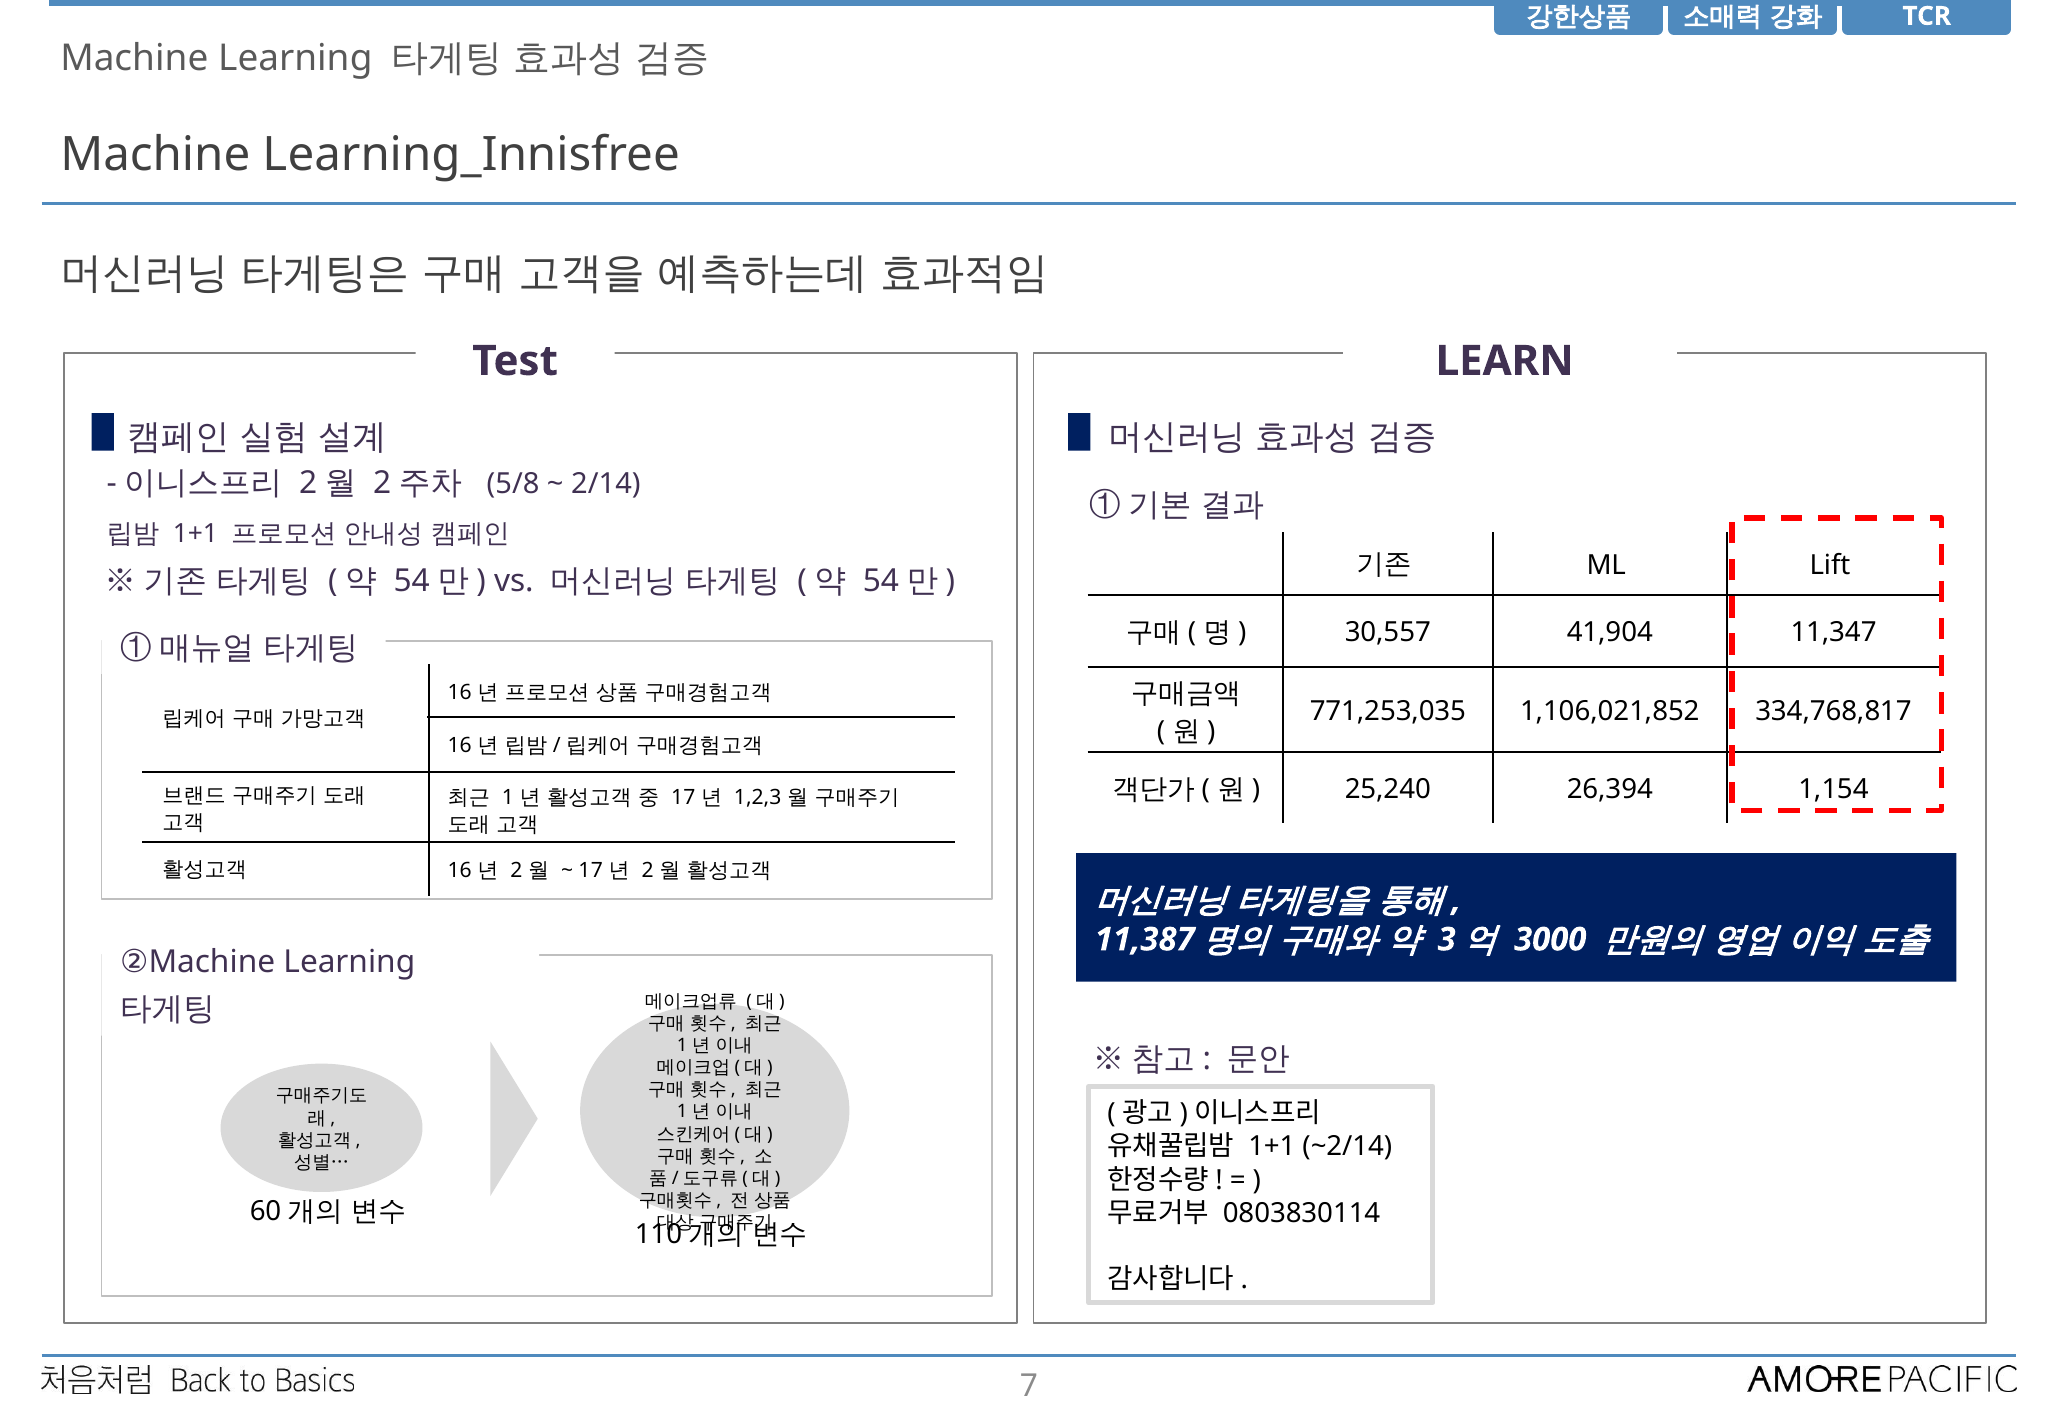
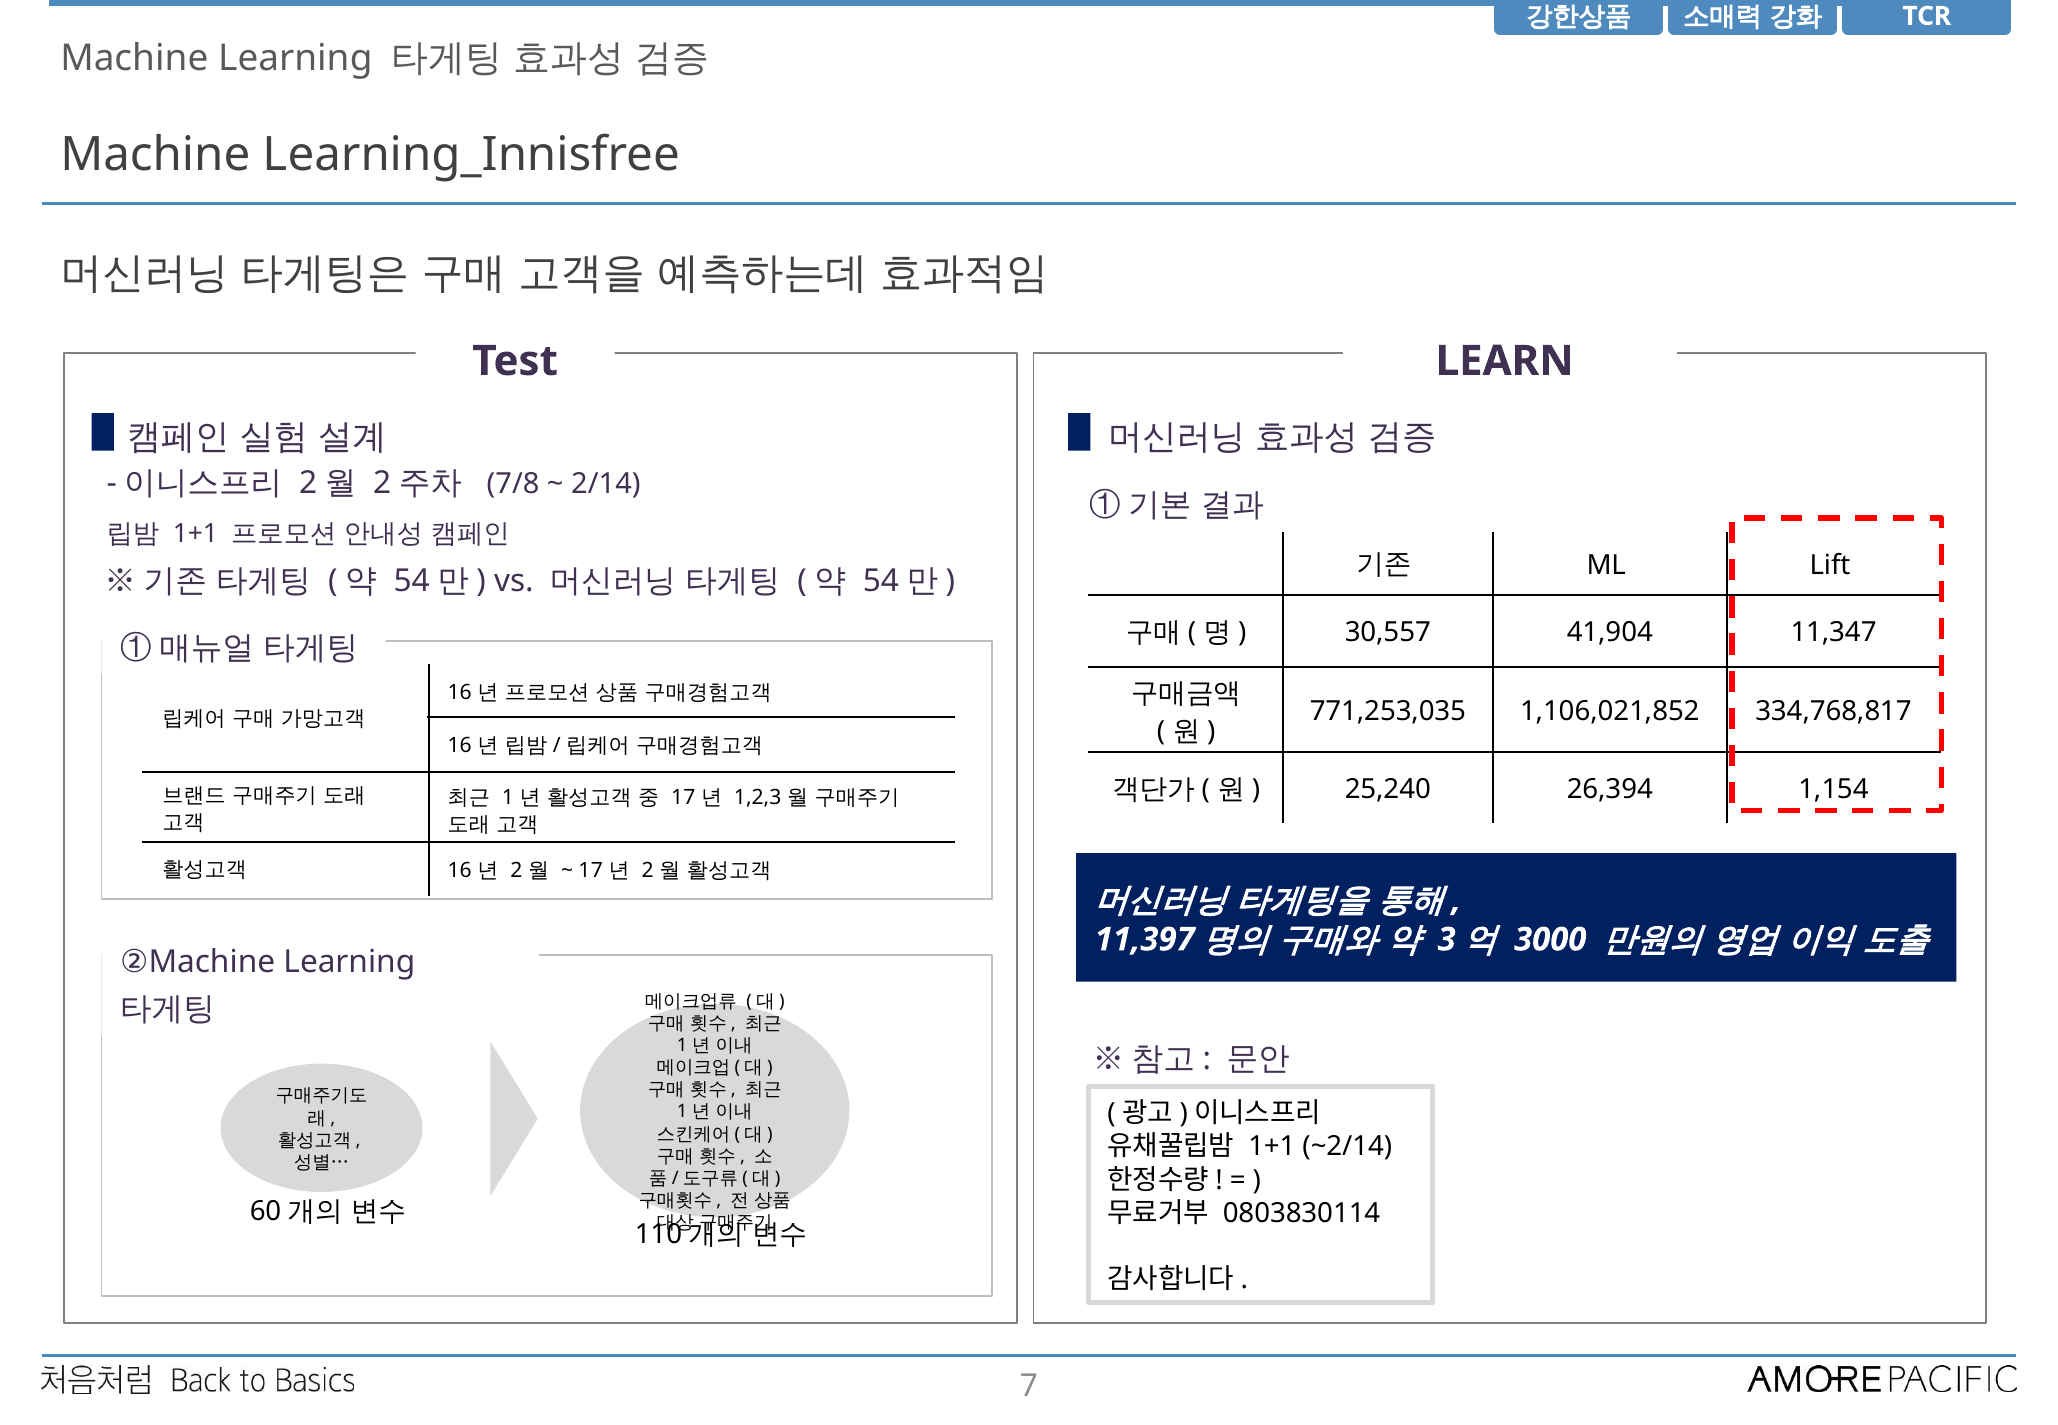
5/8: 5/8 -> 7/8
11,387: 11,387 -> 11,397
